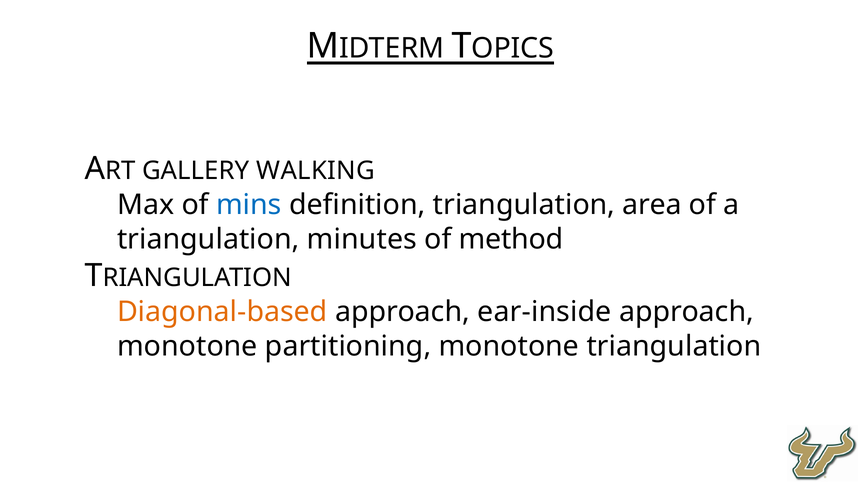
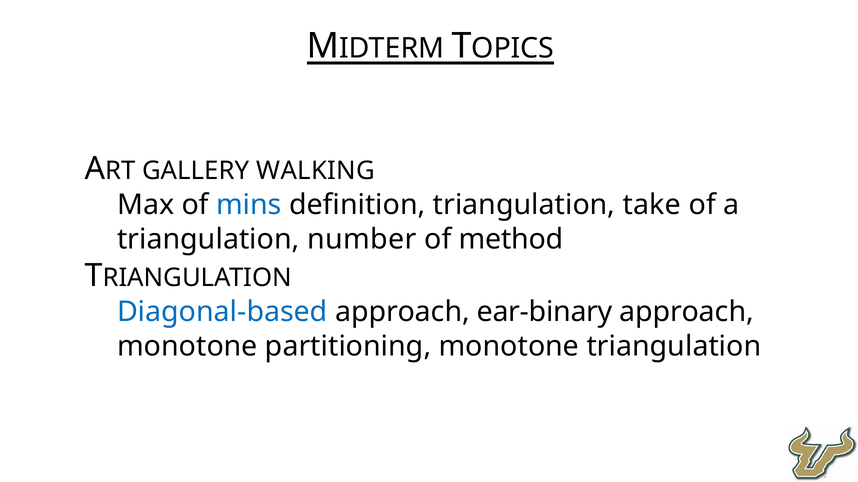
area: area -> take
minutes: minutes -> number
Diagonal-based colour: orange -> blue
ear-inside: ear-inside -> ear-binary
